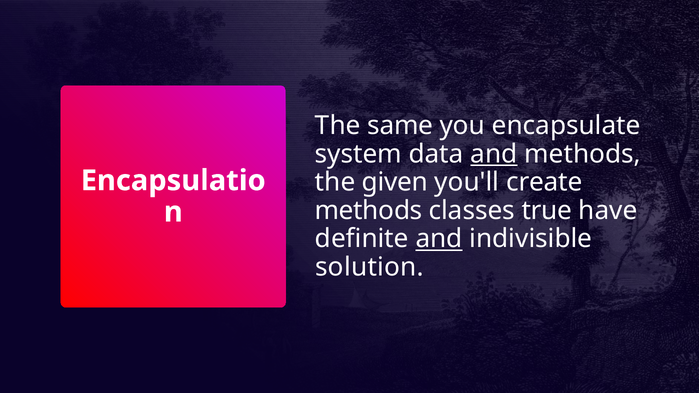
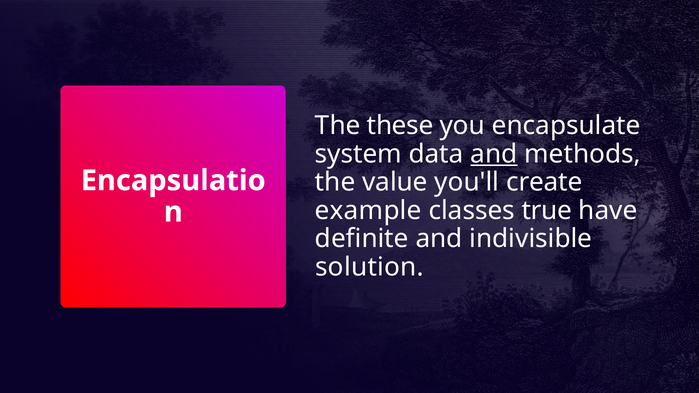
same: same -> these
given: given -> value
methods at (368, 211): methods -> example
and at (439, 239) underline: present -> none
